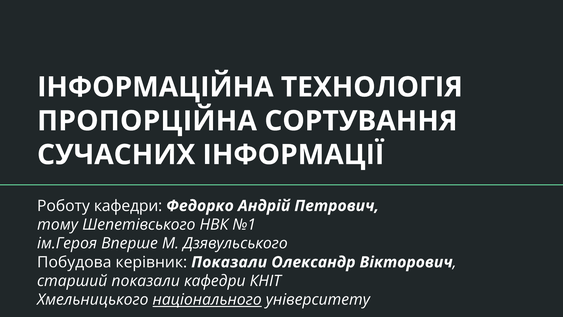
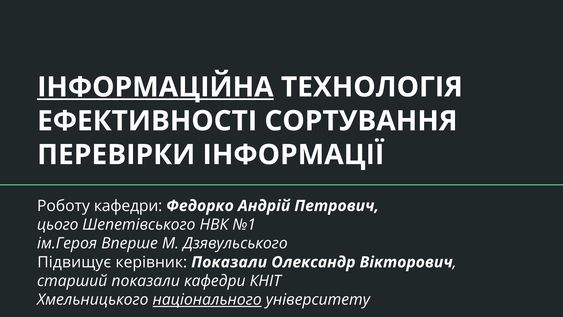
ІНФОРМАЦІЙНА underline: none -> present
ПРОПОРЦІЙНА: ПРОПОРЦІЙНА -> ЕФЕКТИВНОСТІ
СУЧАСНИХ: СУЧАСНИХ -> ПЕРЕВІРКИ
тому: тому -> цього
Побудова: Побудова -> Підвищує
